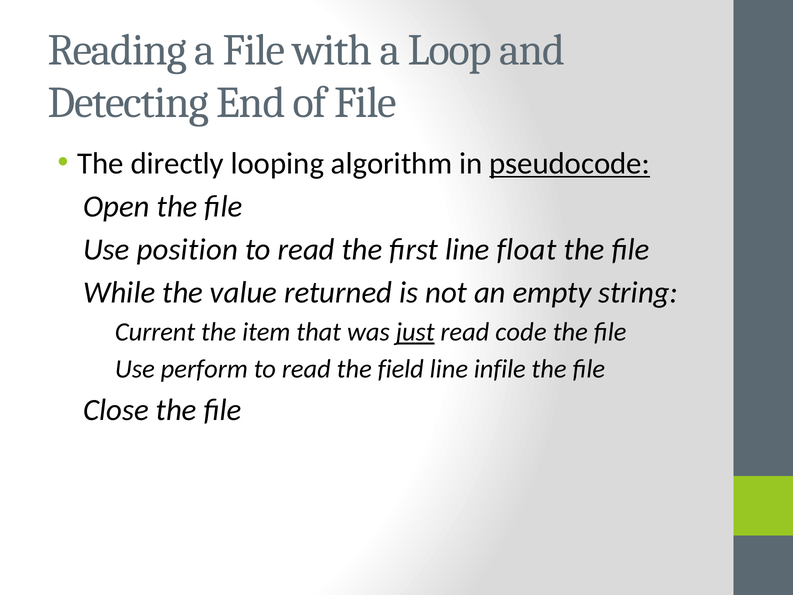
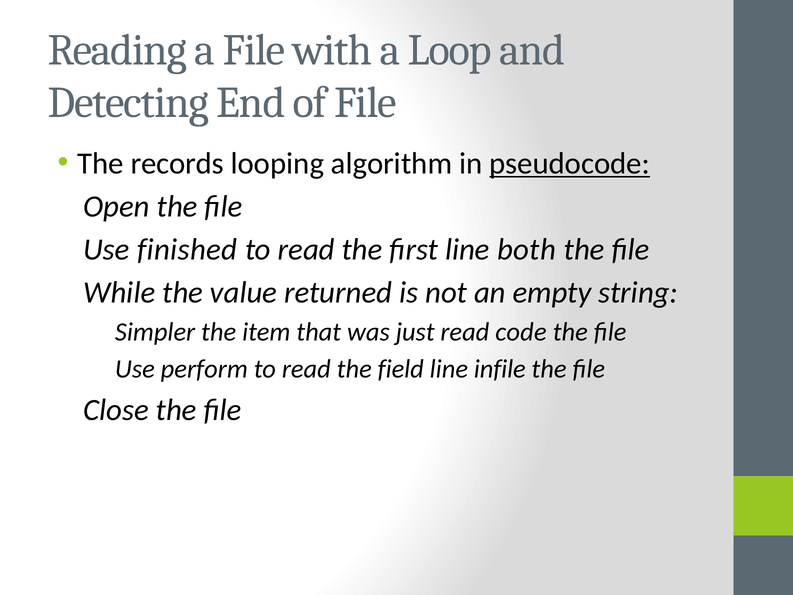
directly: directly -> records
position: position -> finished
float: float -> both
Current: Current -> Simpler
just underline: present -> none
